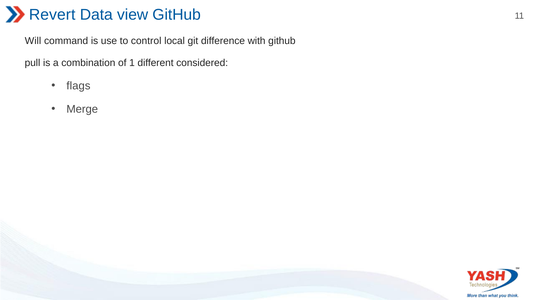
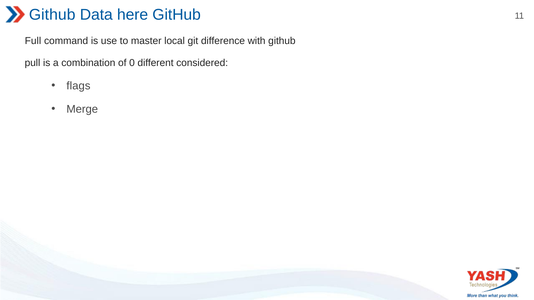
Revert at (52, 15): Revert -> Github
view: view -> here
Will: Will -> Full
control: control -> master
1: 1 -> 0
